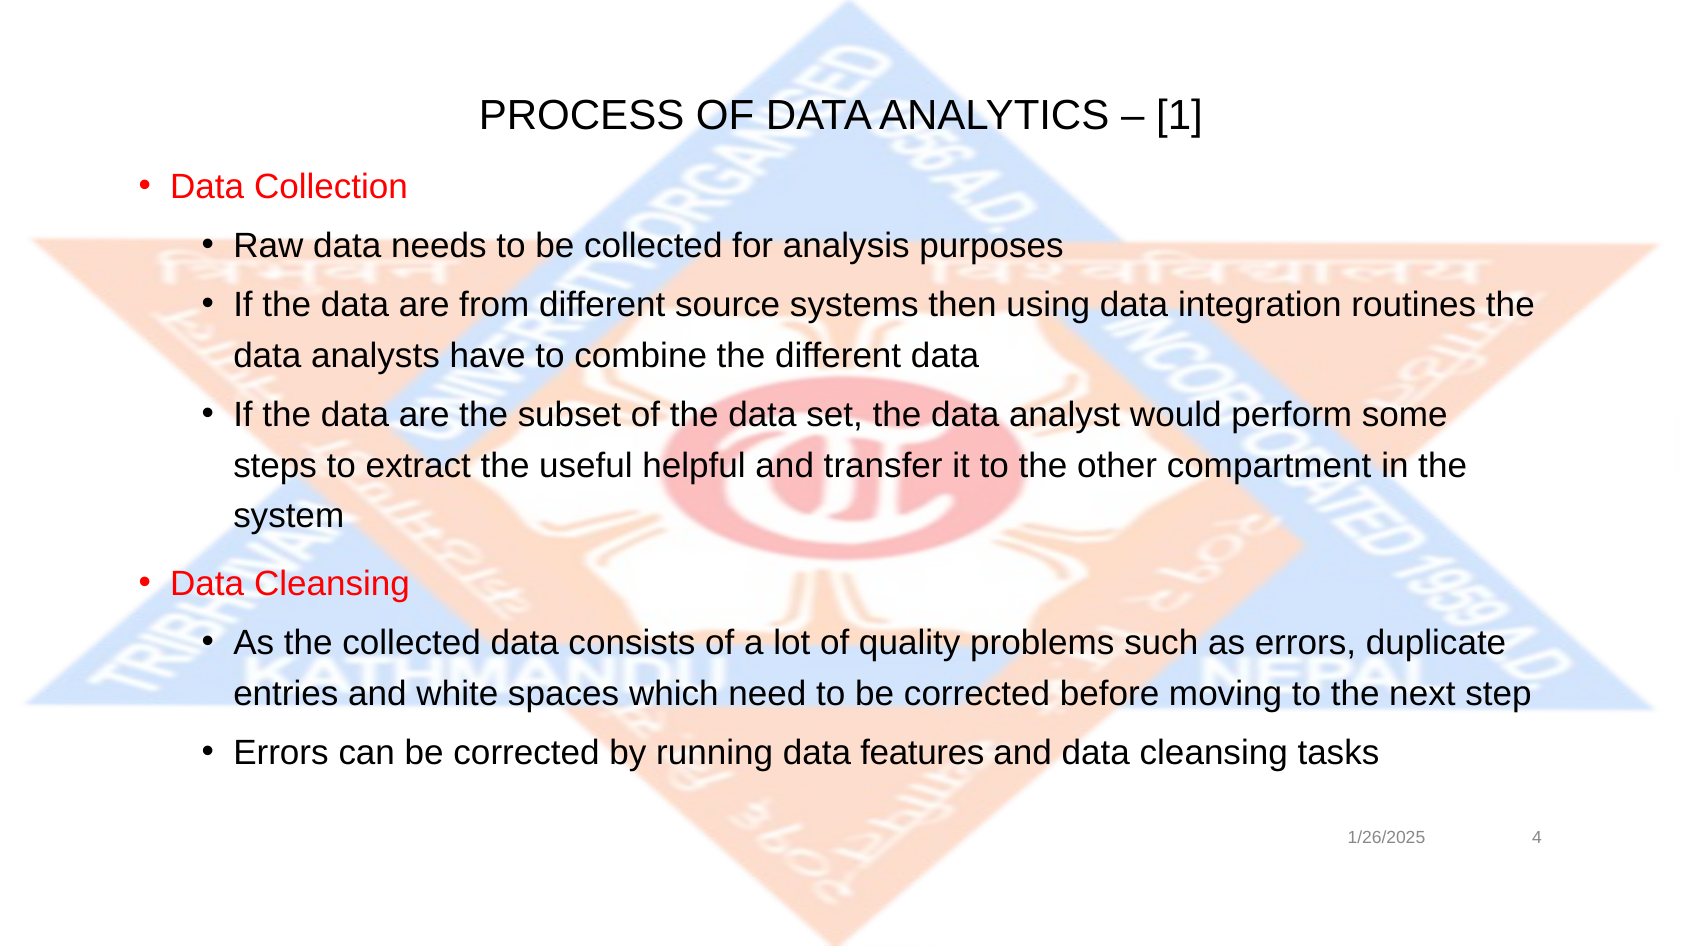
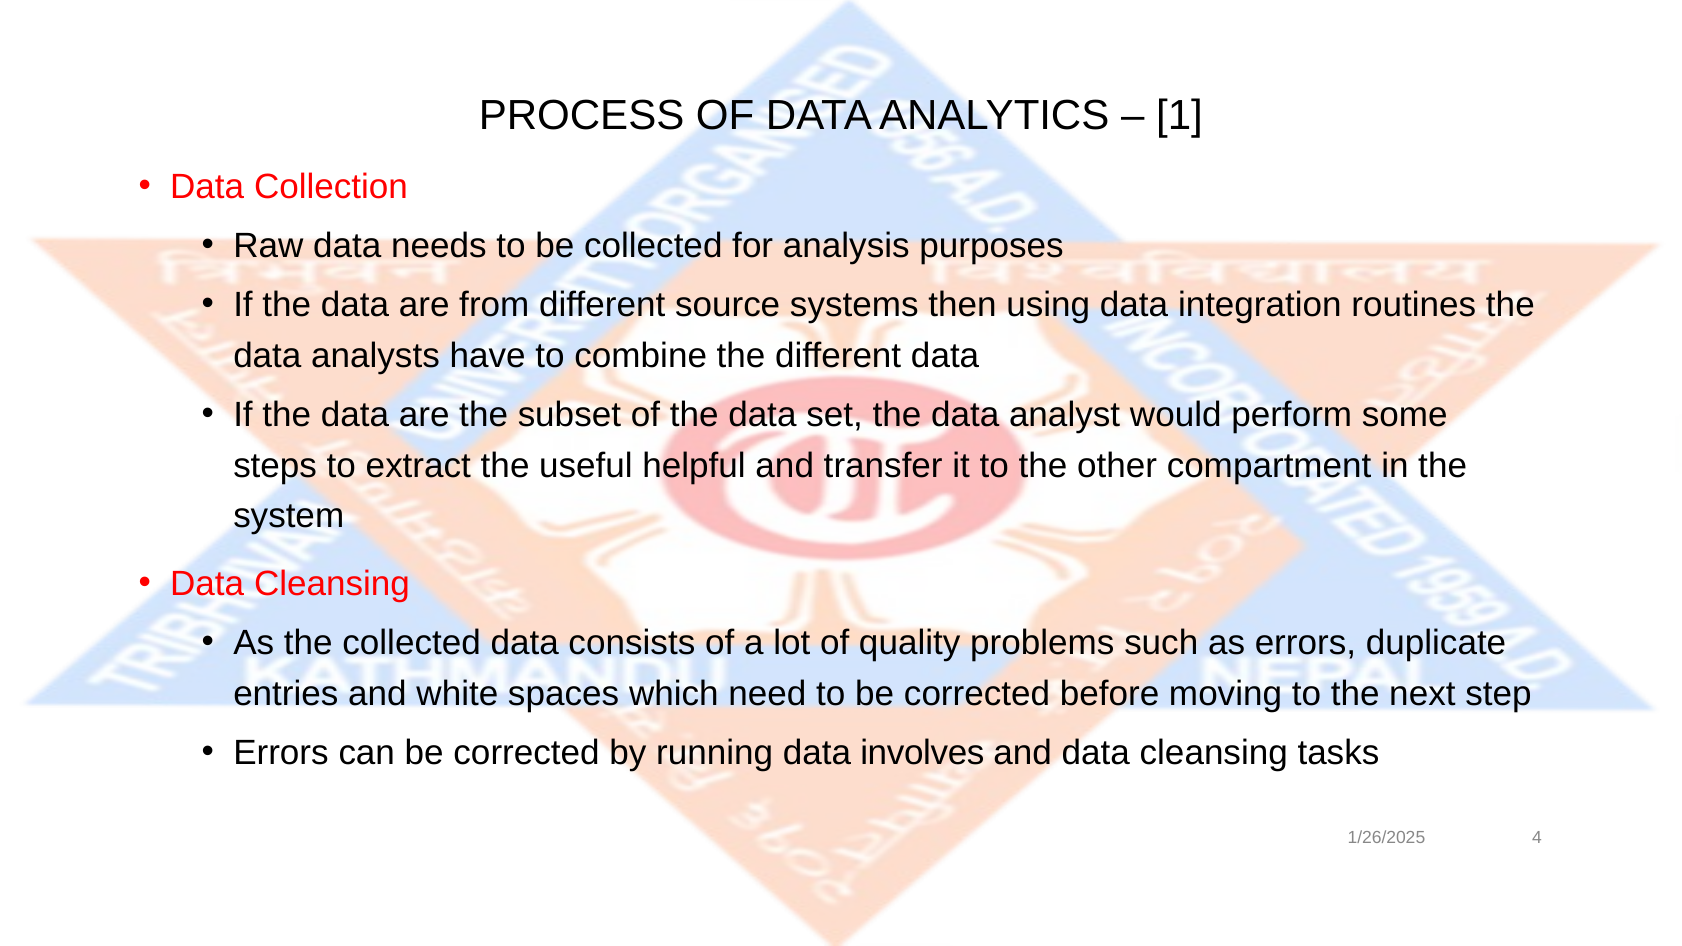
features: features -> involves
